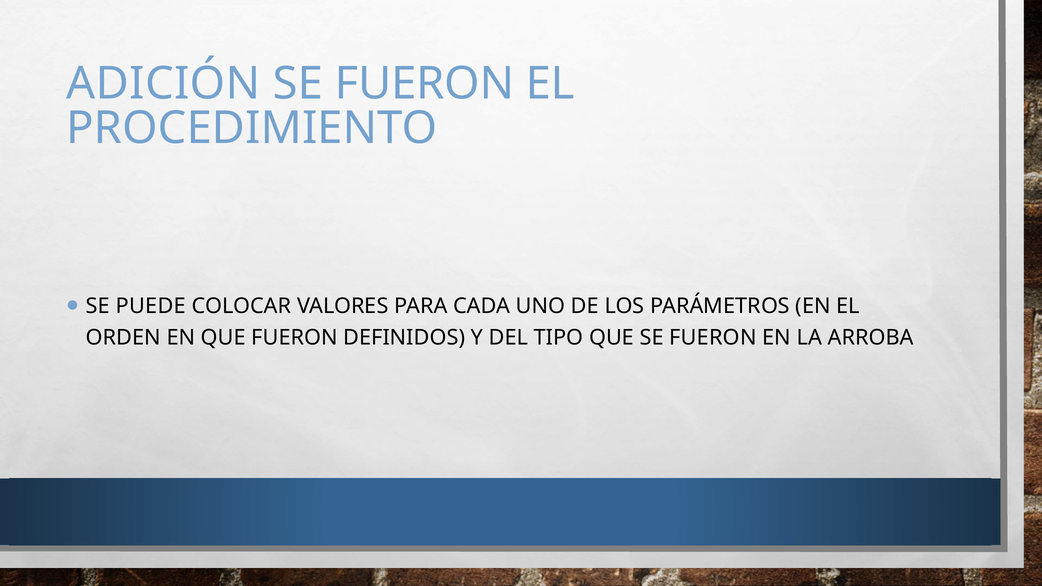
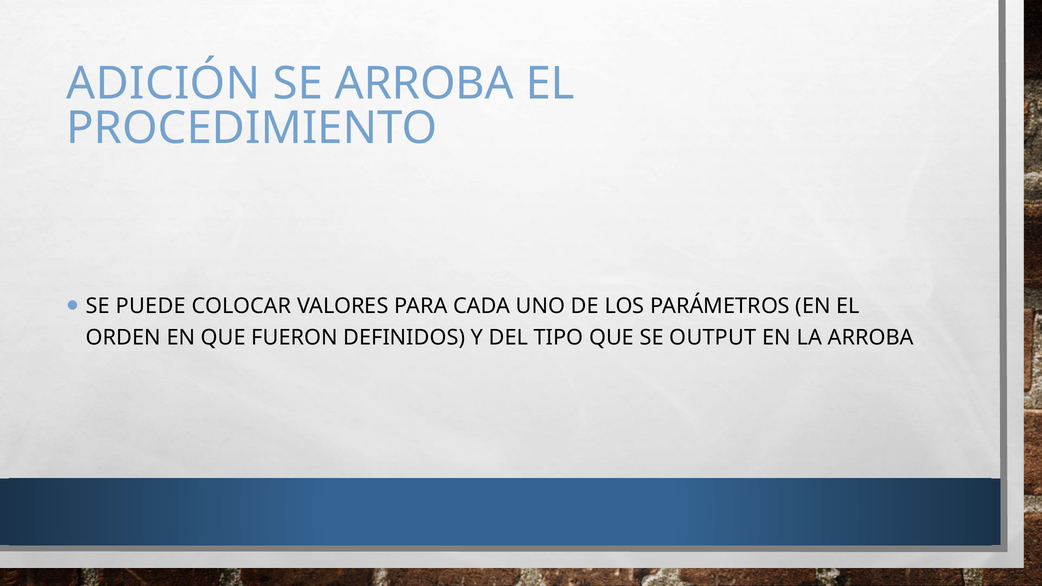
FUERON at (424, 84): FUERON -> ARROBA
QUE SE FUERON: FUERON -> OUTPUT
